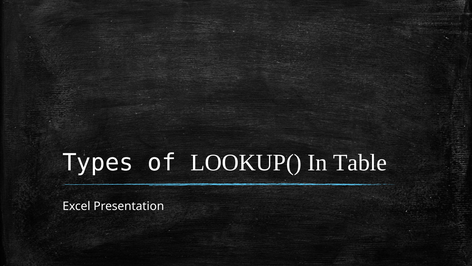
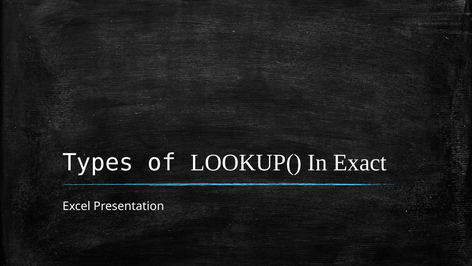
Table: Table -> Exact
